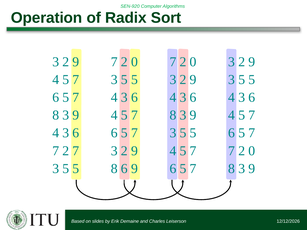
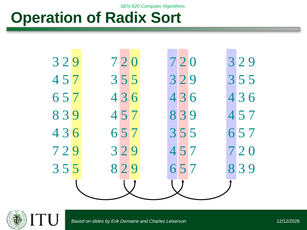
7 2 7: 7 -> 9
8 6: 6 -> 2
